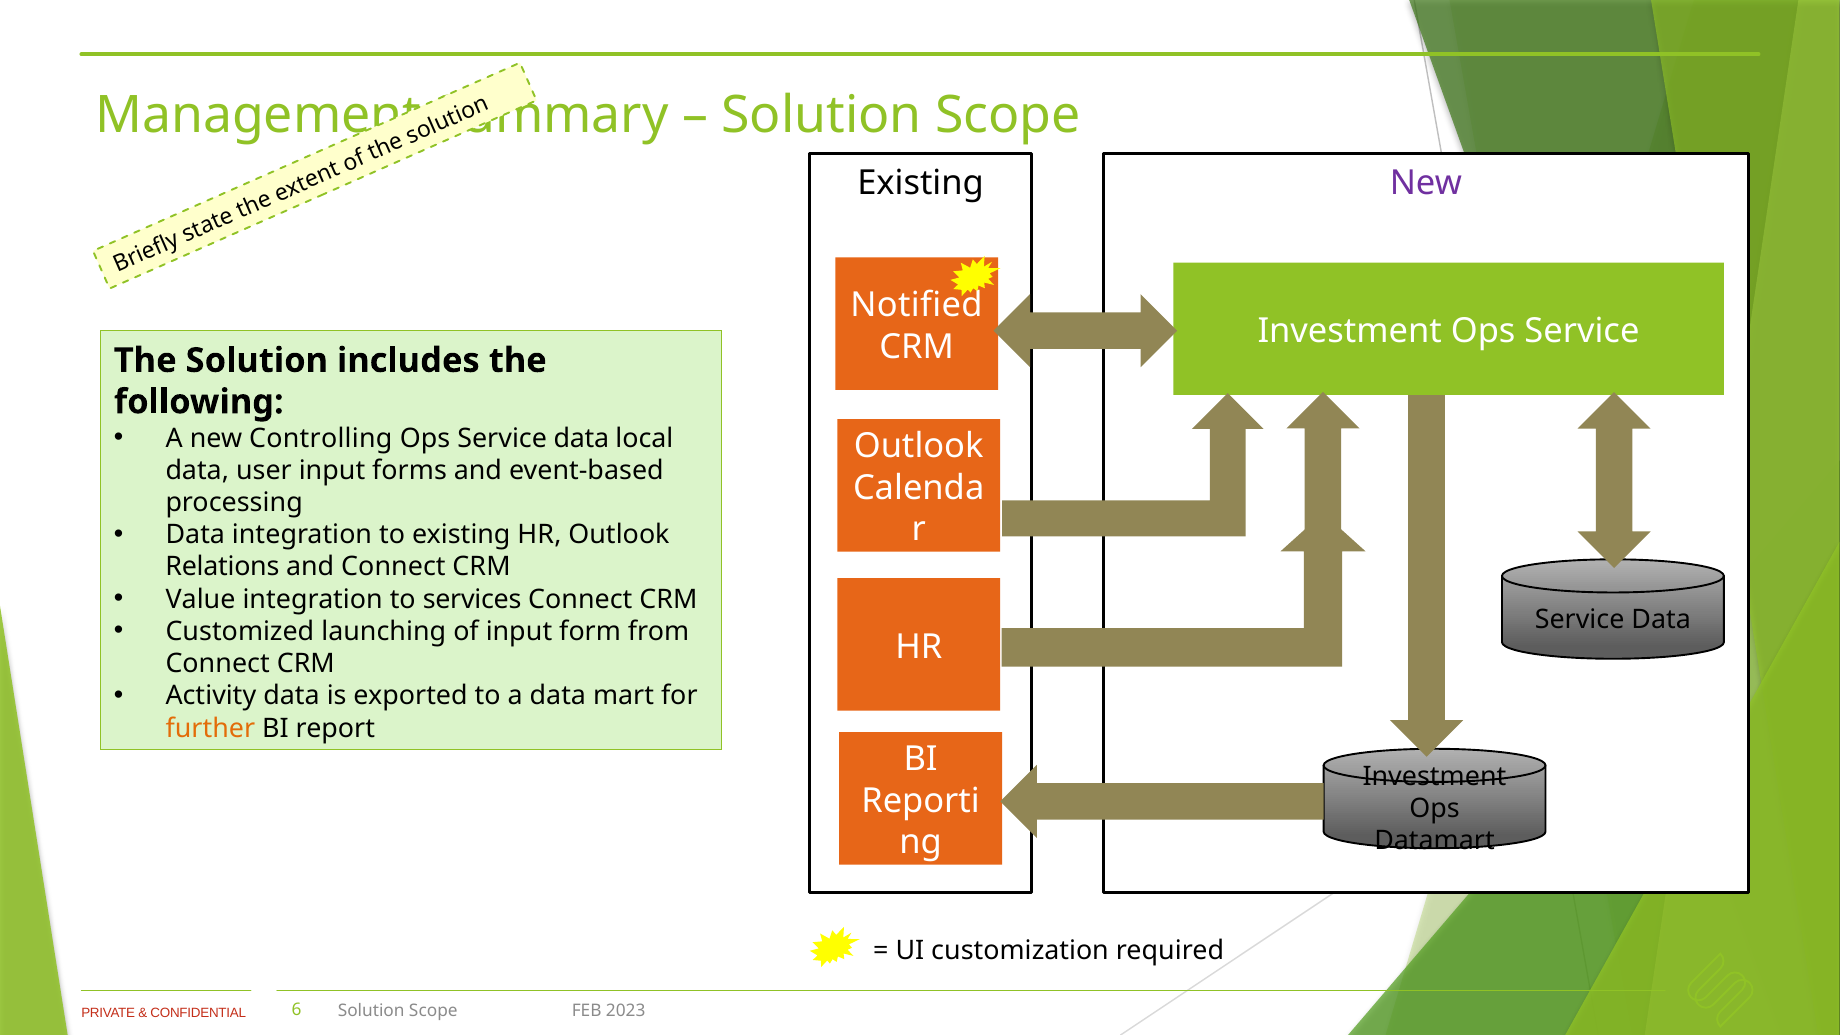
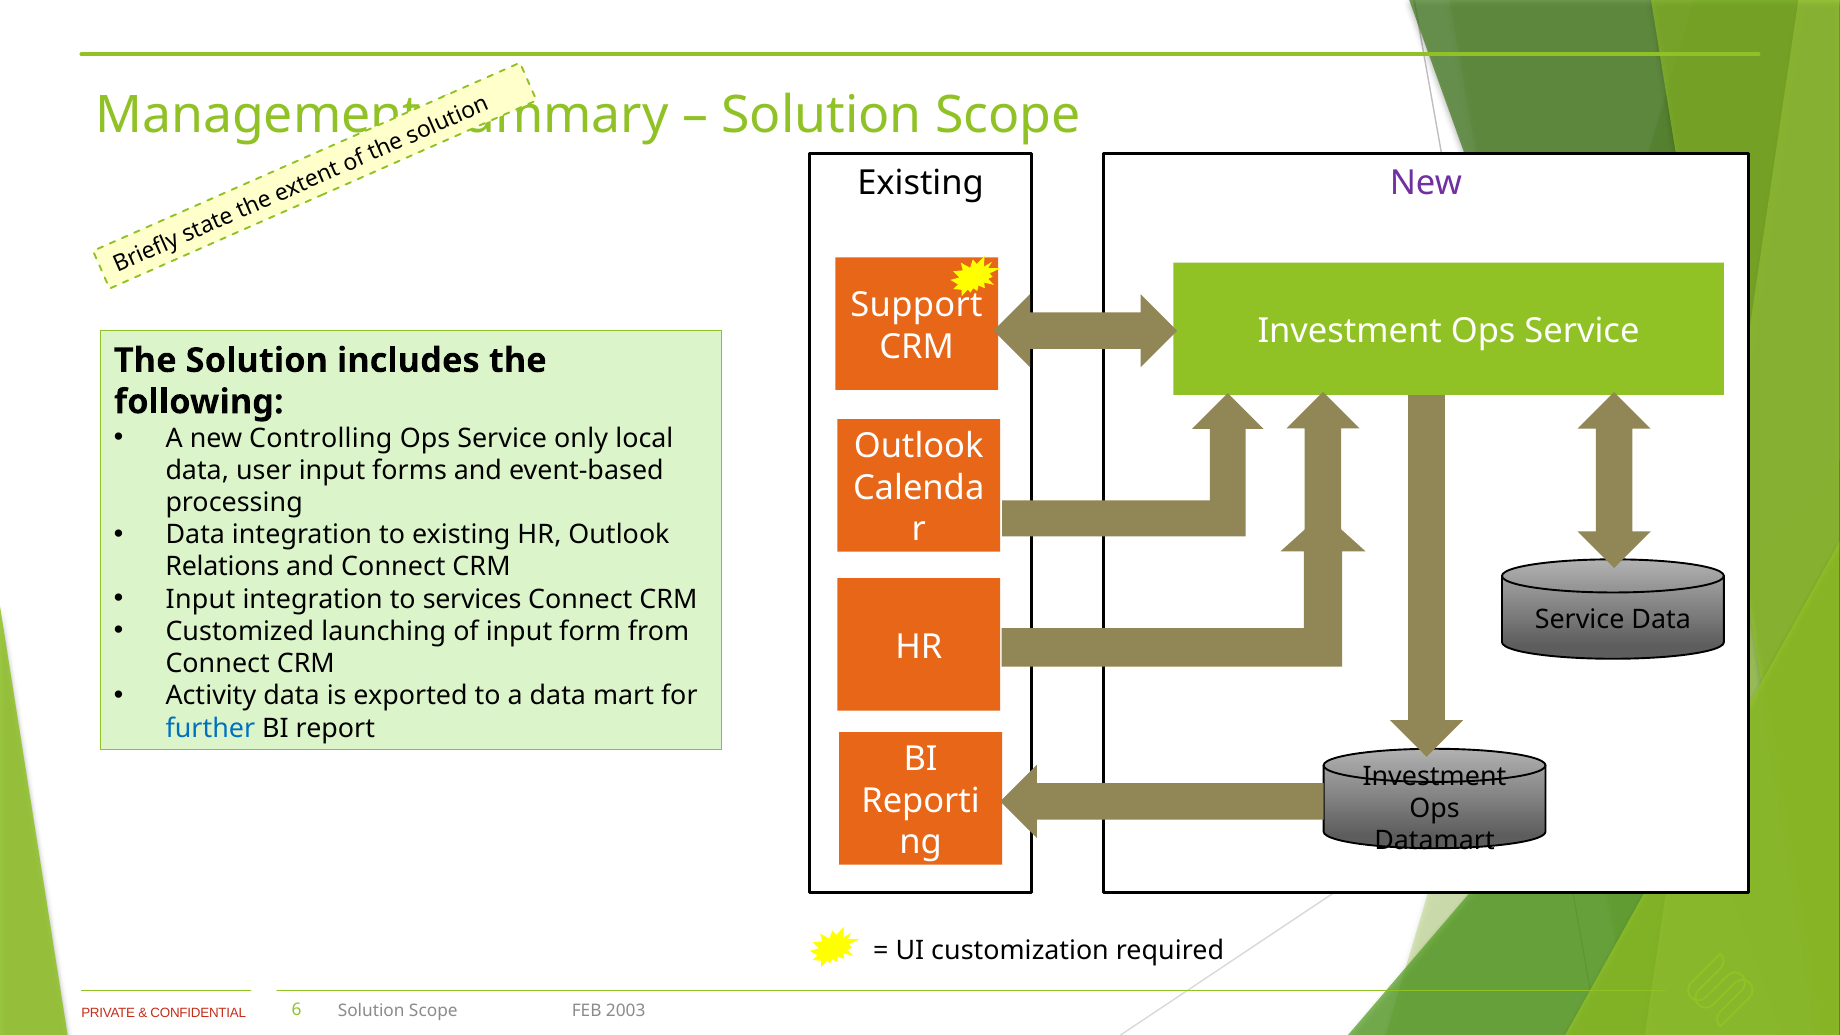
Notified: Notified -> Support
Ops Service data: data -> only
Value at (201, 599): Value -> Input
further colour: orange -> blue
2023: 2023 -> 2003
